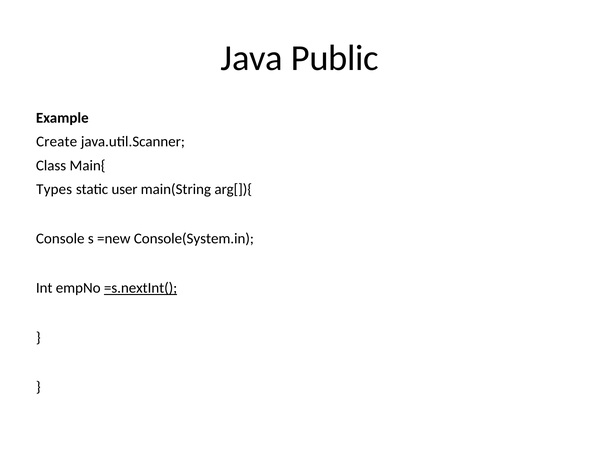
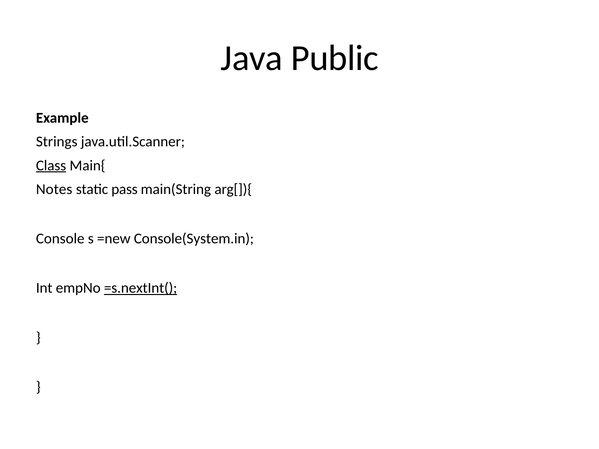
Create: Create -> Strings
Class underline: none -> present
Types: Types -> Notes
user: user -> pass
